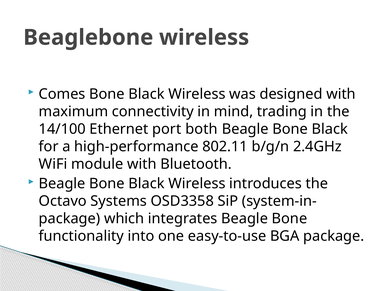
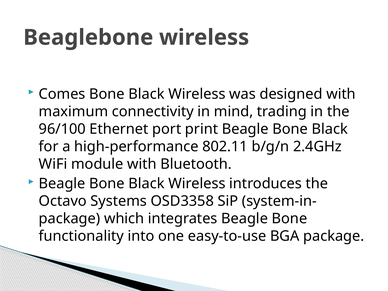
14/100: 14/100 -> 96/100
both: both -> print
